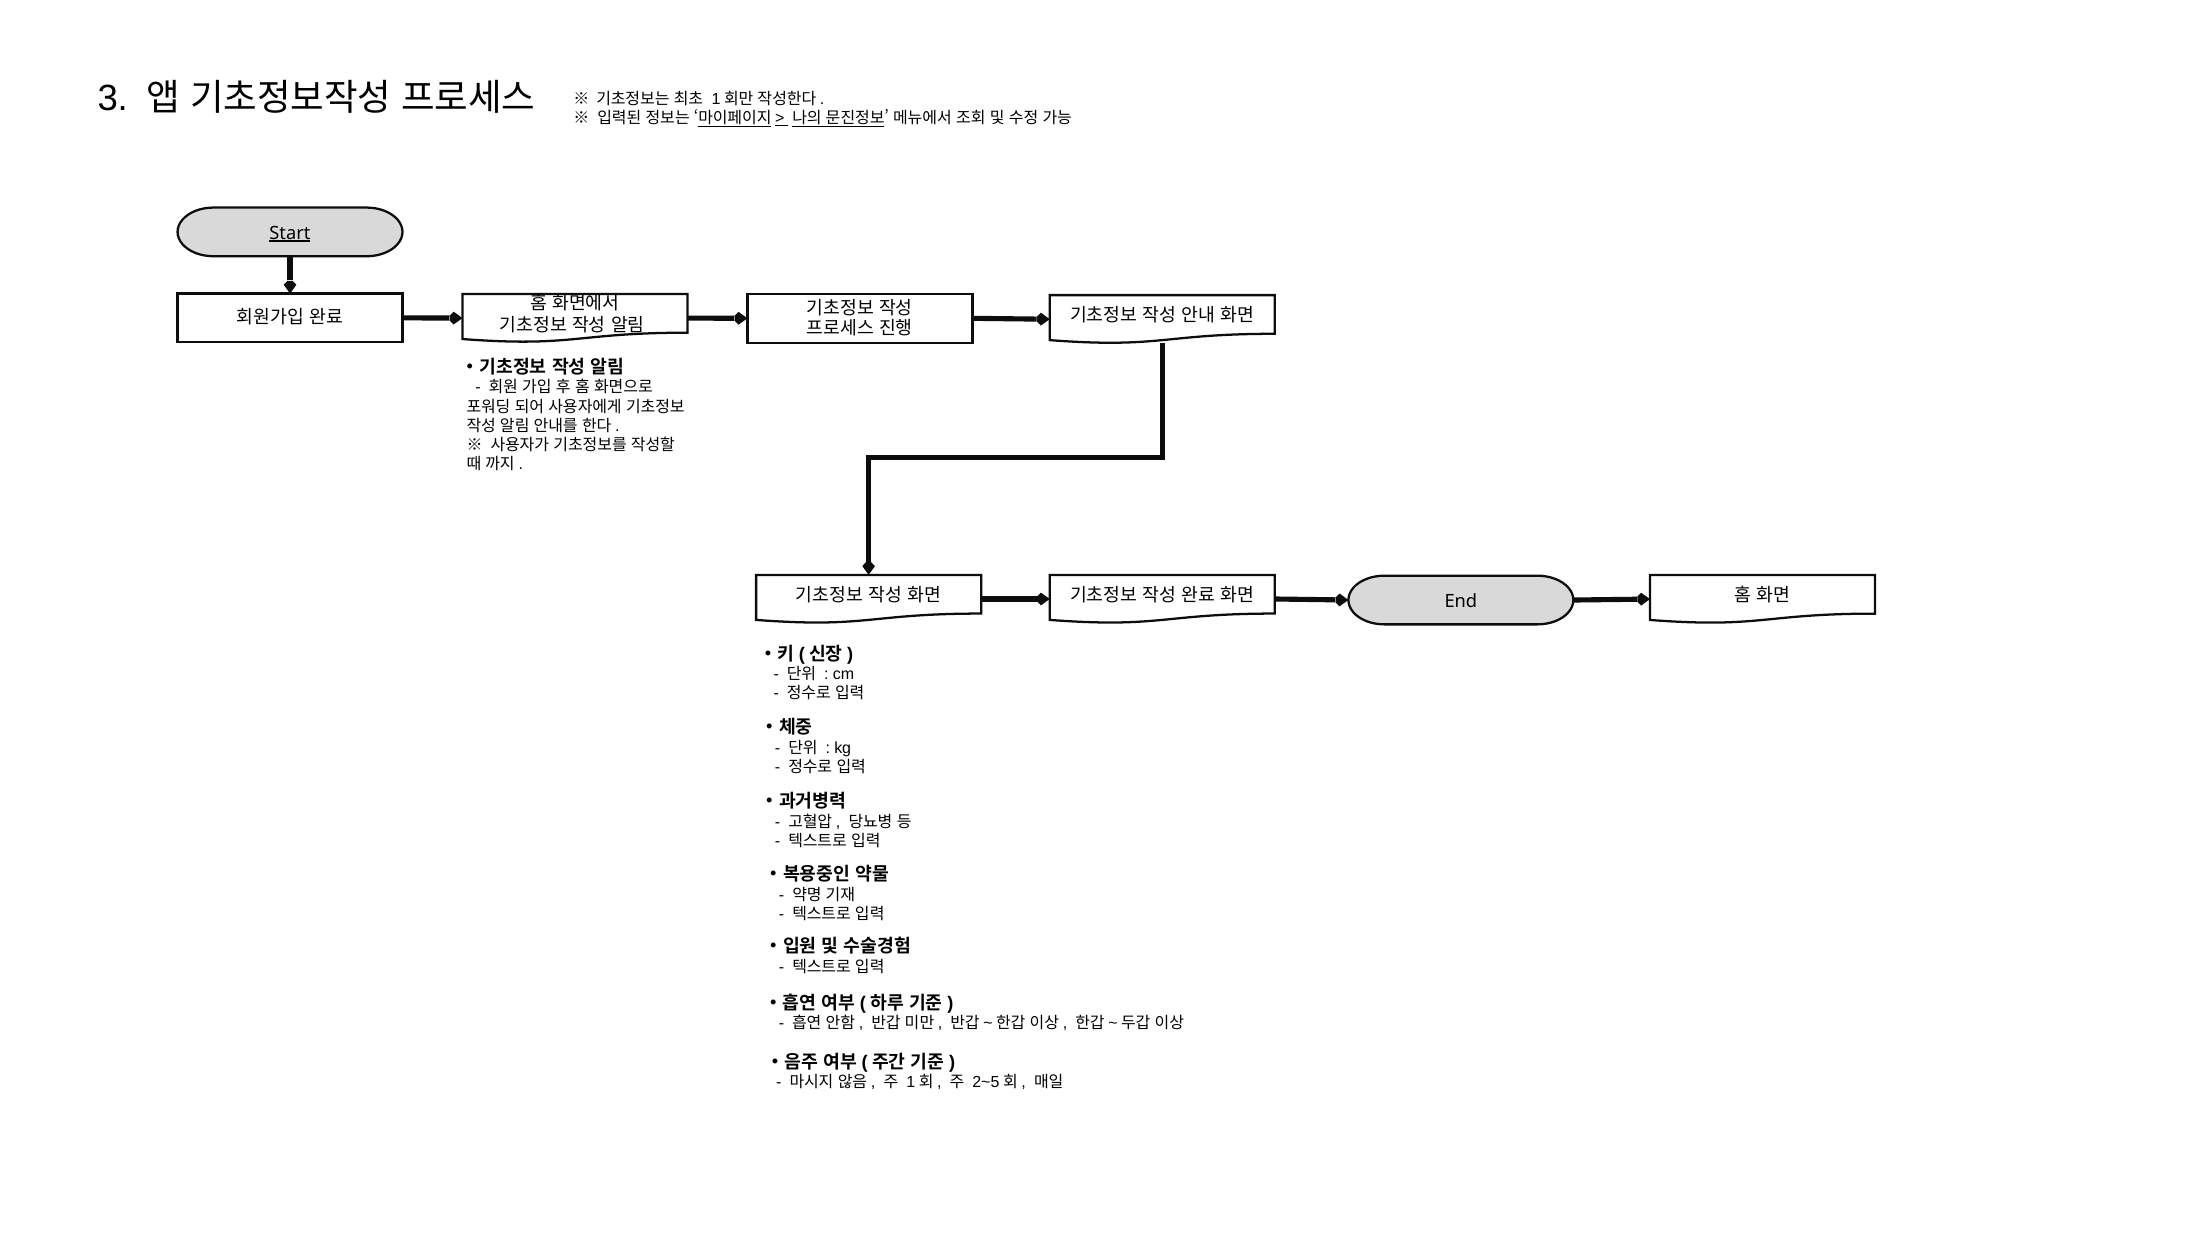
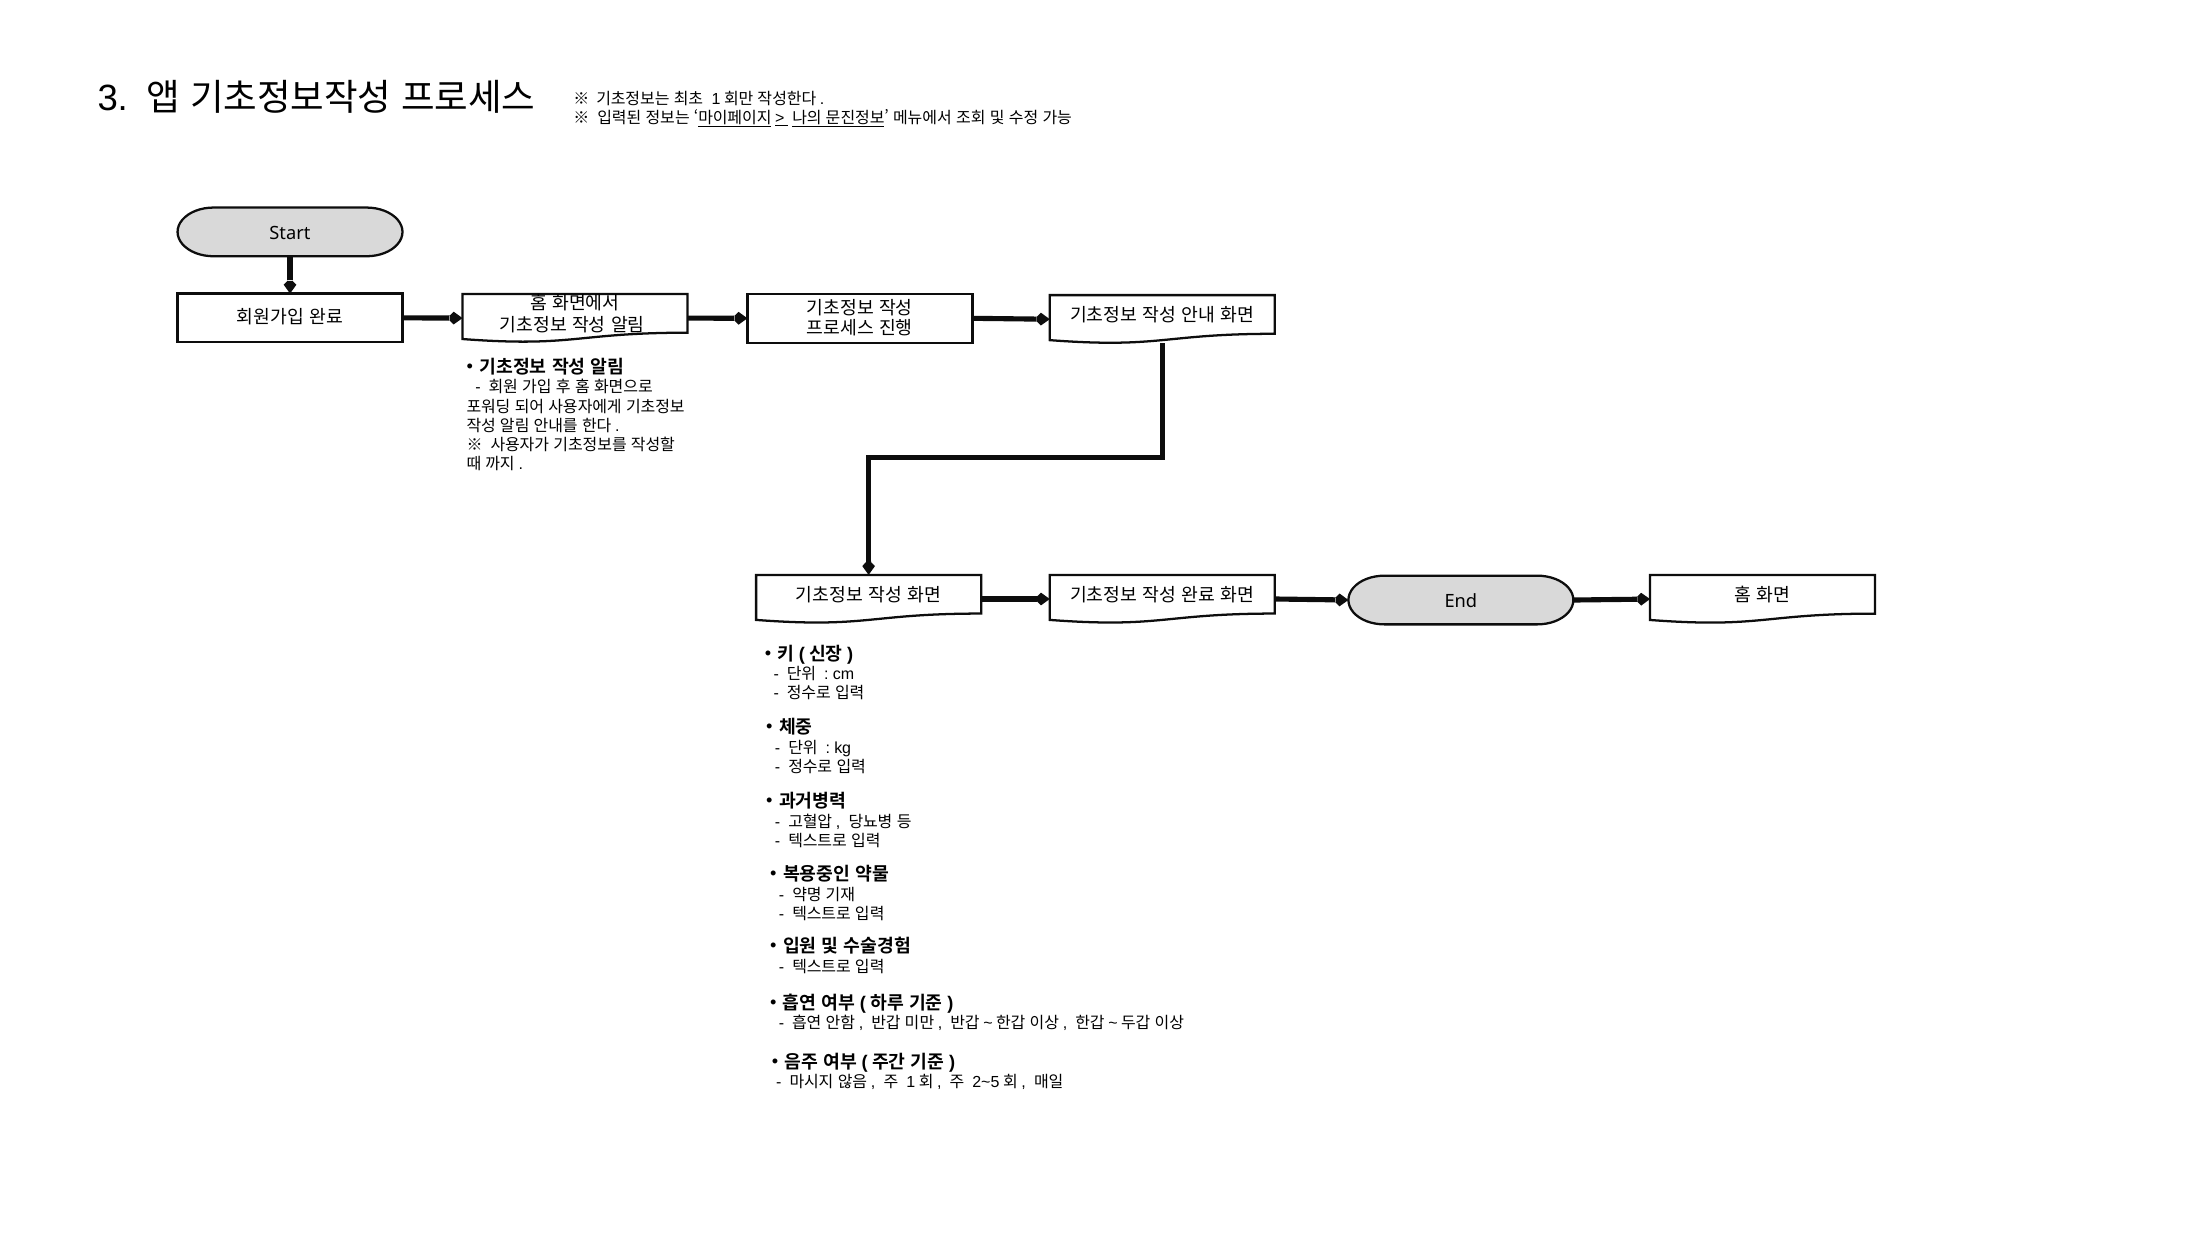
Start underline: present -> none
